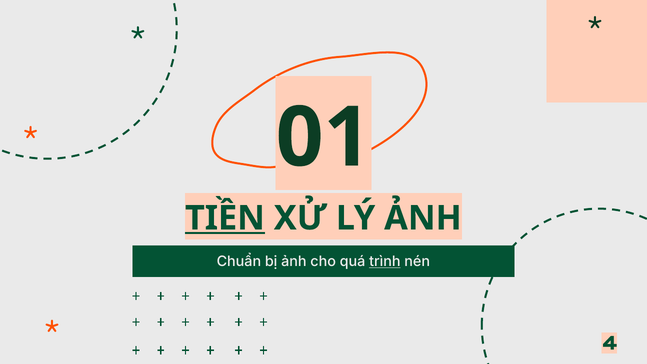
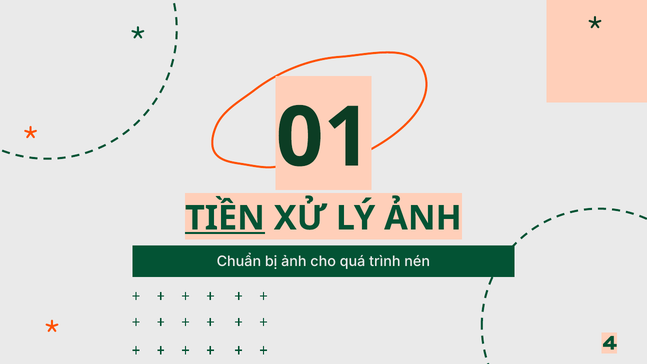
trình underline: present -> none
